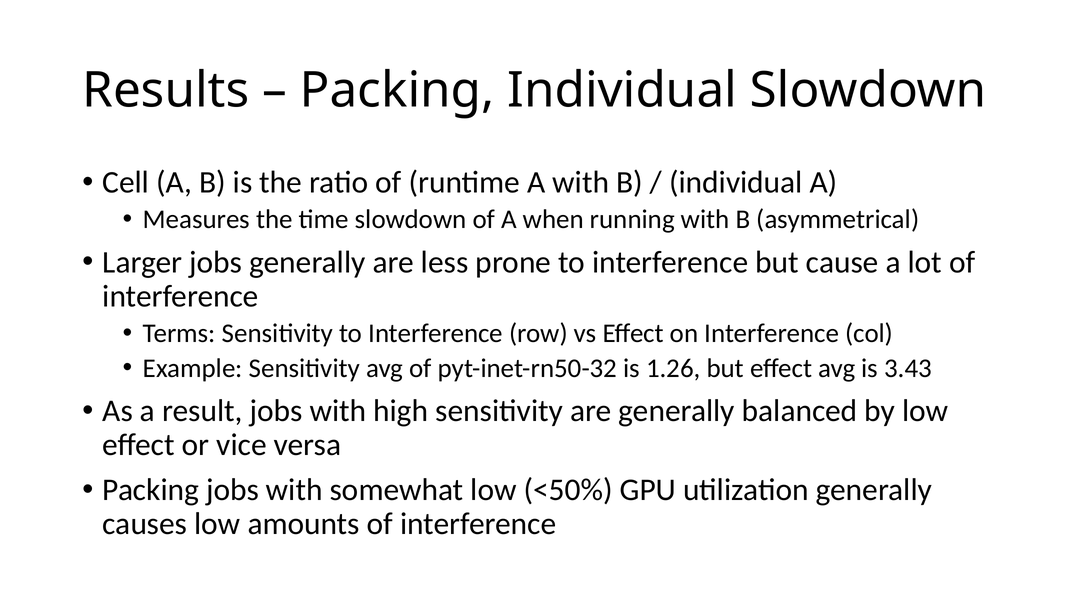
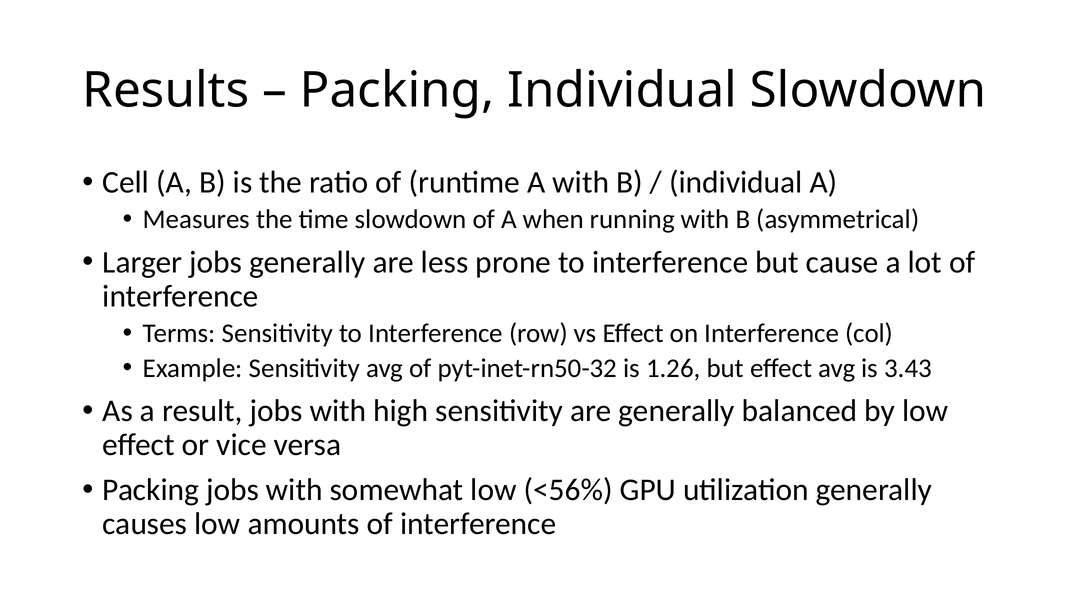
<50%: <50% -> <56%
